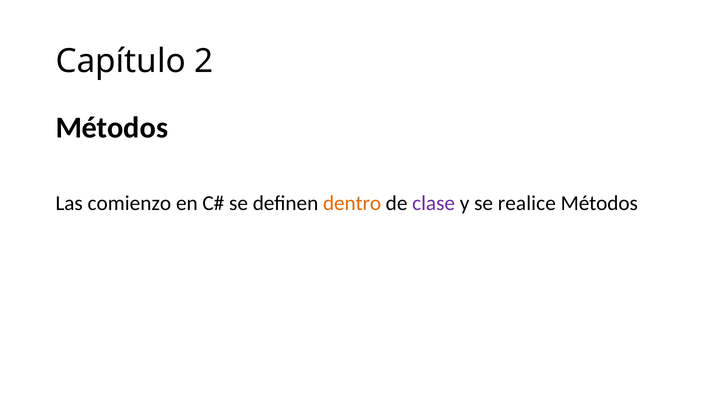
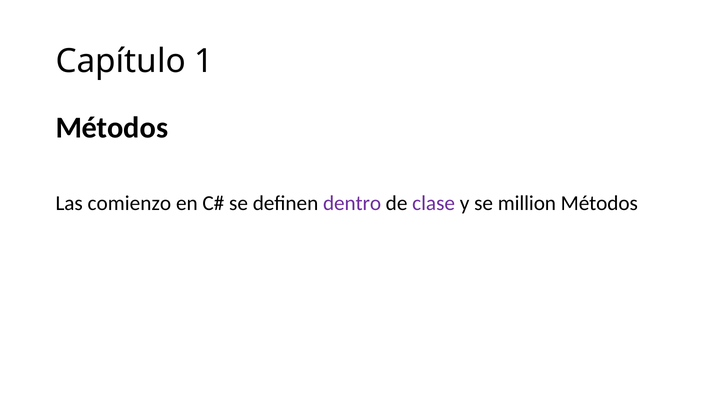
2: 2 -> 1
dentro colour: orange -> purple
realice: realice -> million
